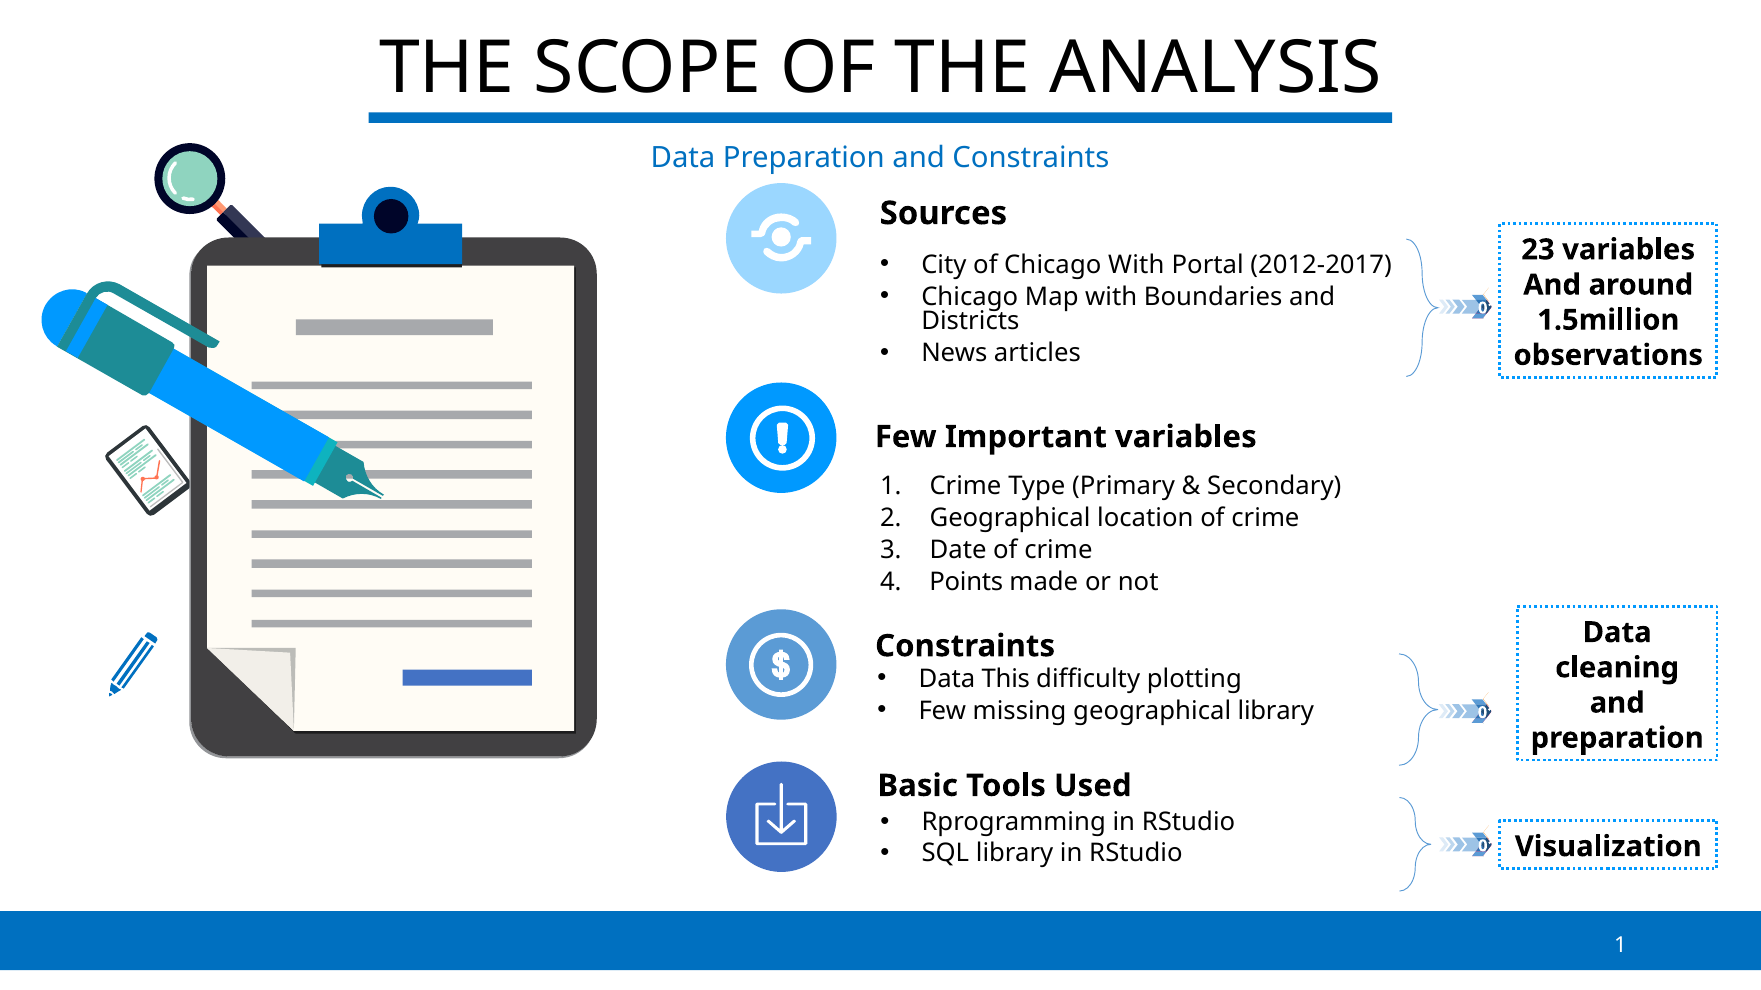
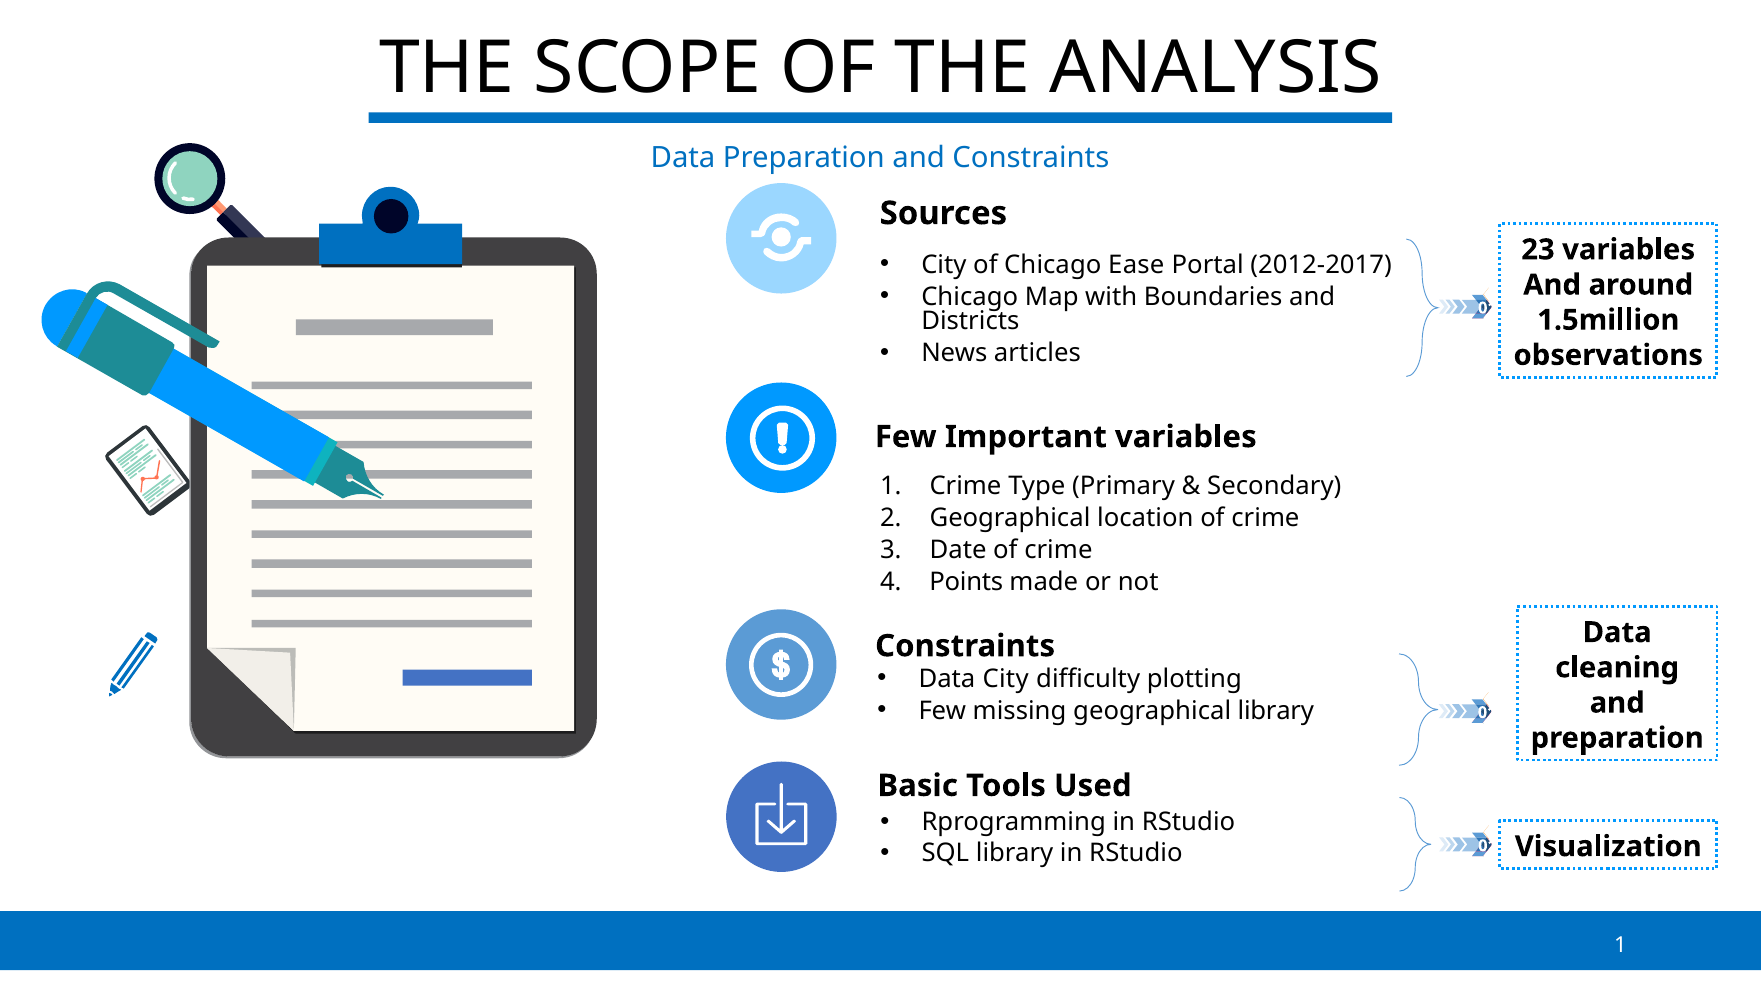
Chicago With: With -> Ease
Data This: This -> City
